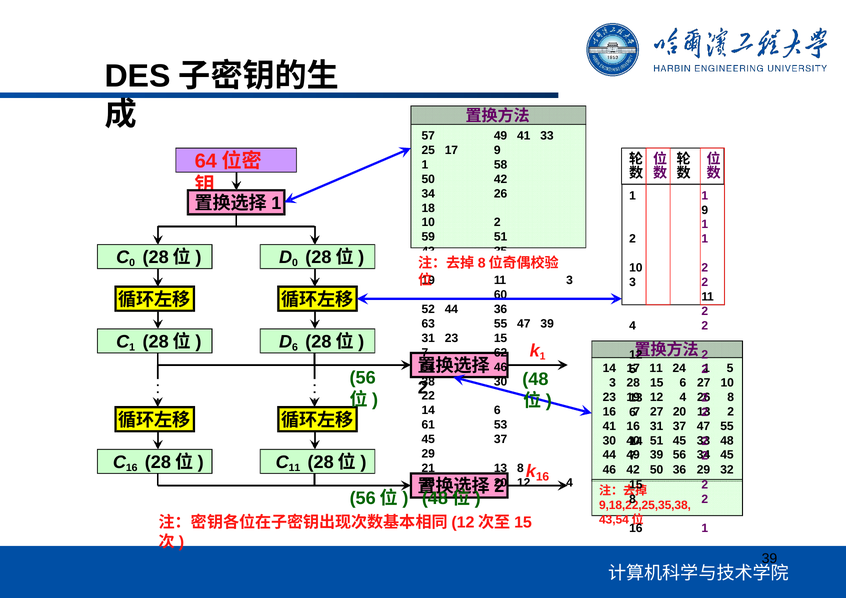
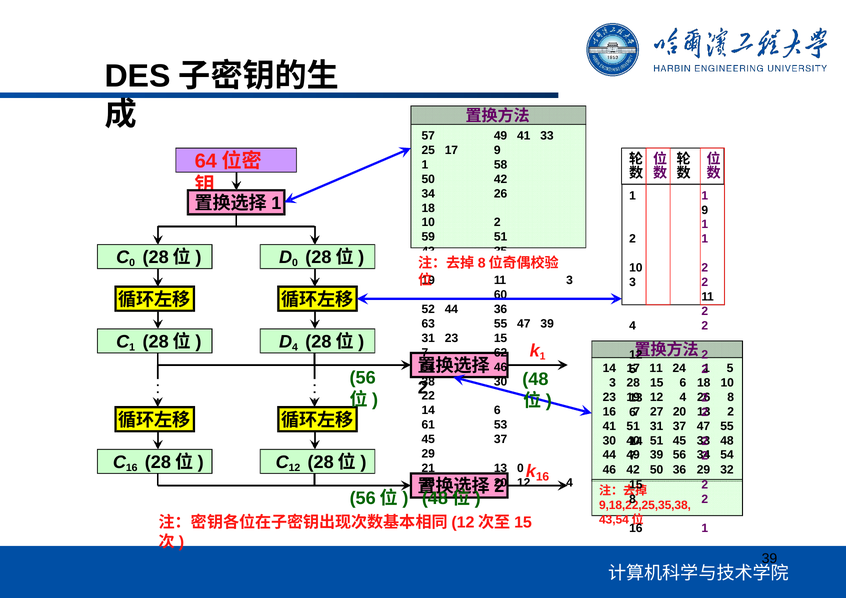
6 at (295, 347): 6 -> 4
6 27: 27 -> 18
41 16: 16 -> 51
45 at (727, 455): 45 -> 54
11 at (294, 468): 11 -> 12
13 8: 8 -> 0
